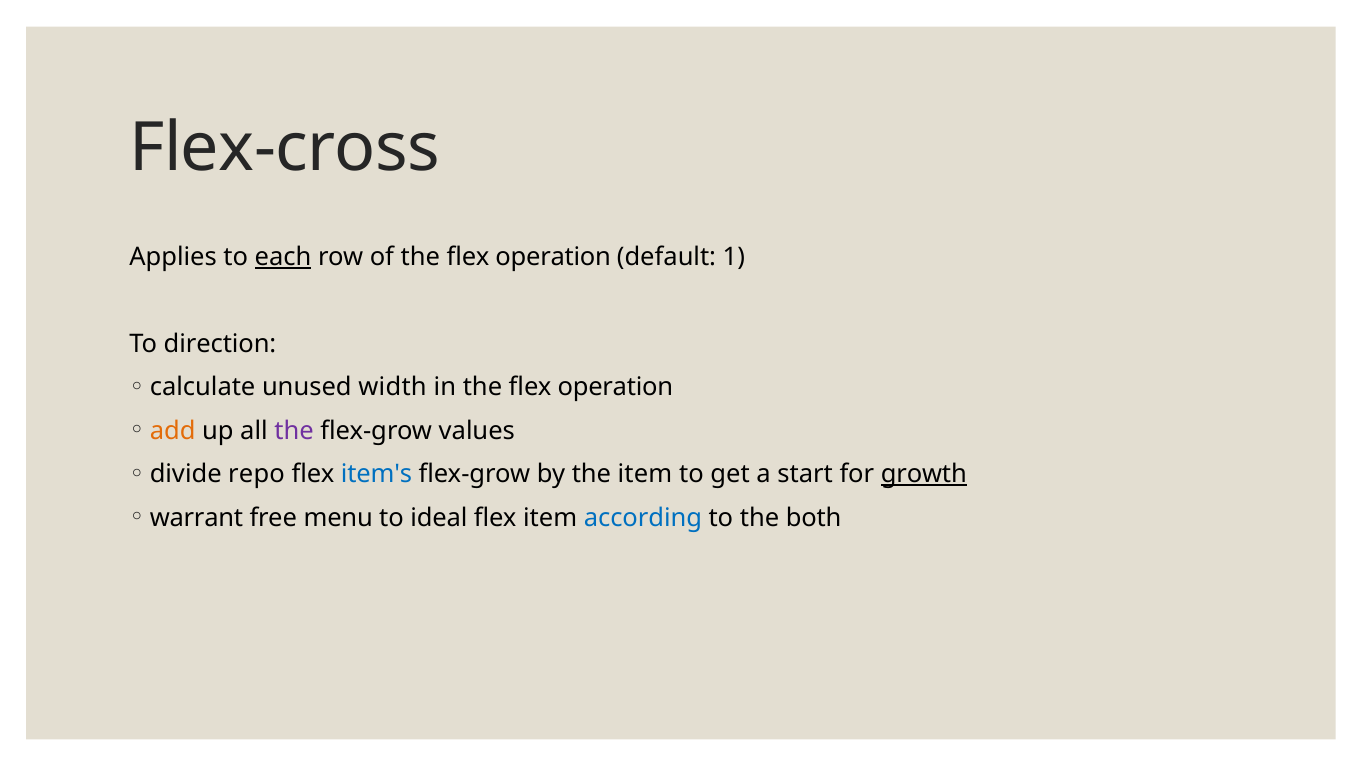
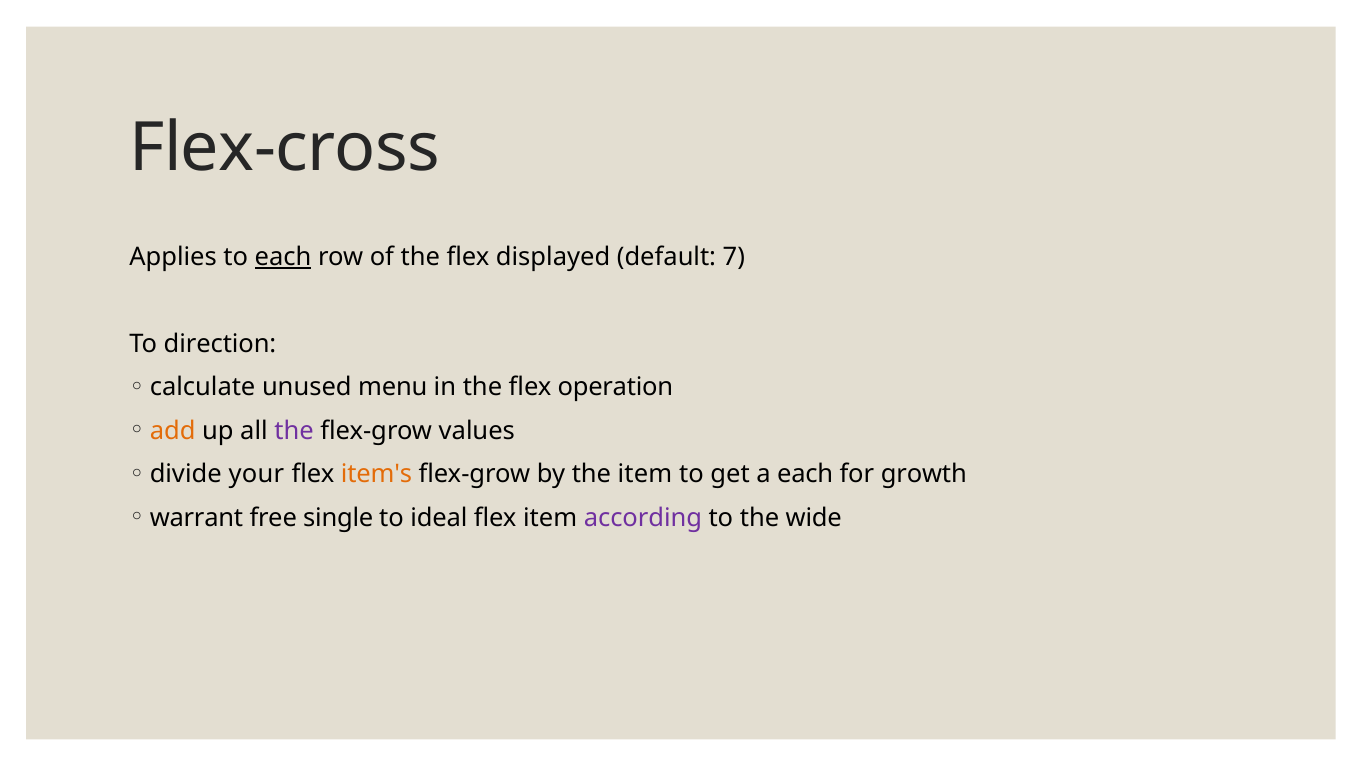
of the flex operation: operation -> displayed
1: 1 -> 7
width: width -> menu
repo: repo -> your
item's colour: blue -> orange
a start: start -> each
growth underline: present -> none
menu: menu -> single
according colour: blue -> purple
both: both -> wide
